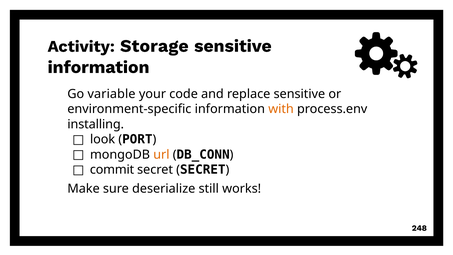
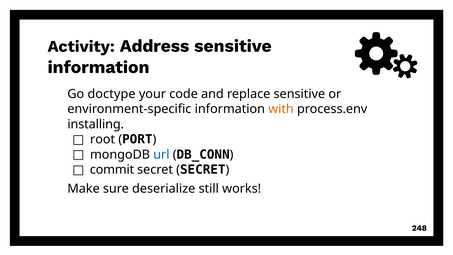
Storage: Storage -> Address
variable: variable -> doctype
look: look -> root
url colour: orange -> blue
